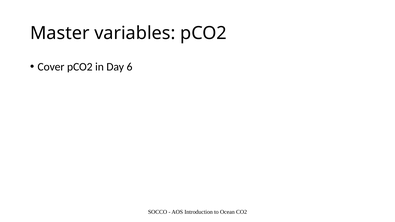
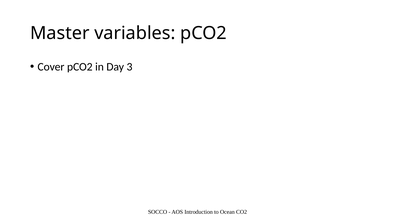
6: 6 -> 3
